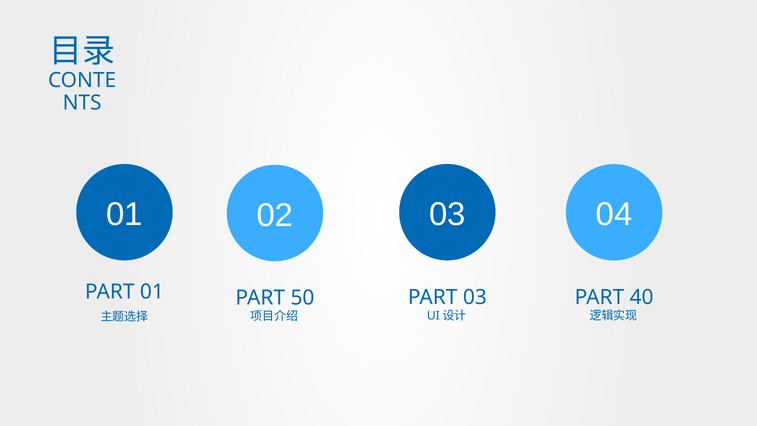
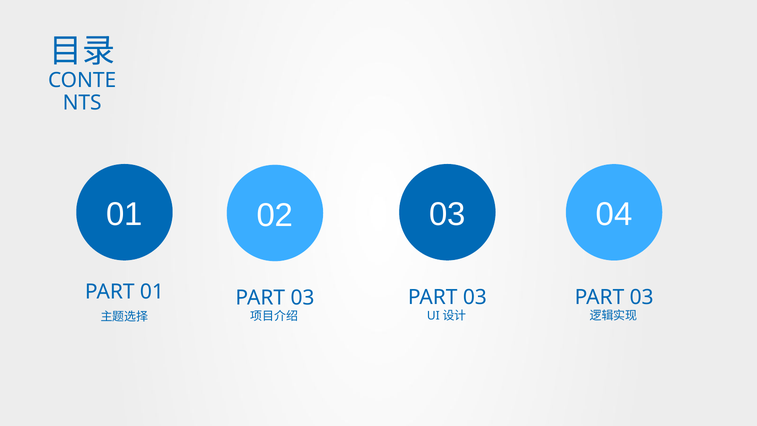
40 at (642, 297): 40 -> 03
50 at (302, 298): 50 -> 03
